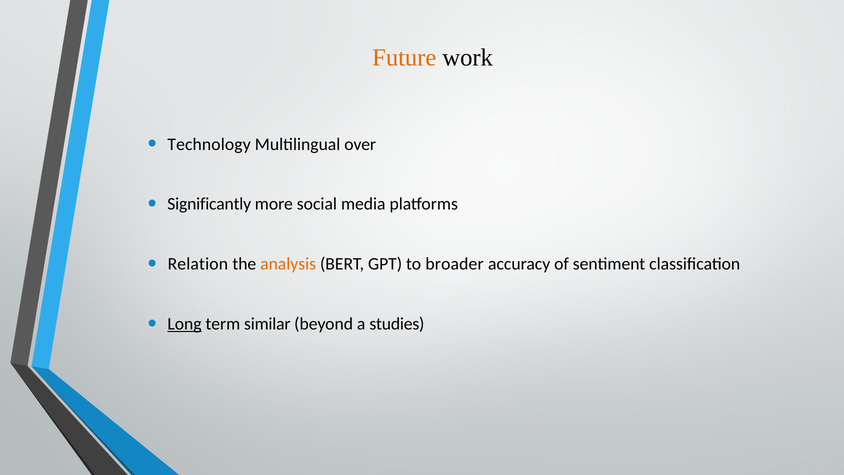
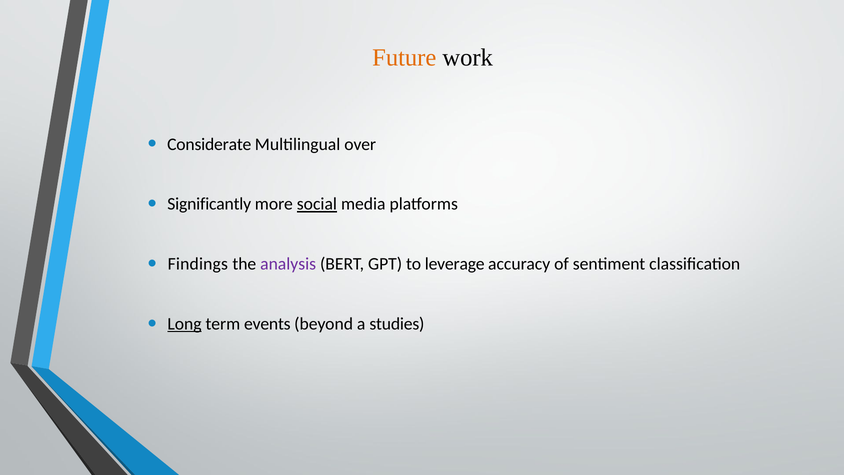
Technology: Technology -> Considerate
social underline: none -> present
Relation: Relation -> Findings
analysis colour: orange -> purple
broader: broader -> leverage
similar: similar -> events
